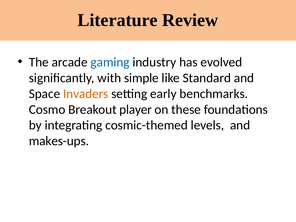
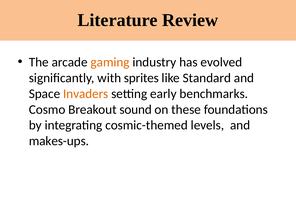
gaming colour: blue -> orange
simple: simple -> sprites
player: player -> sound
